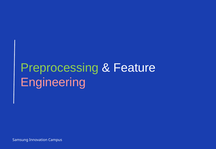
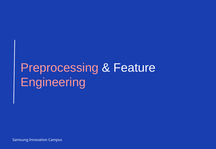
Preprocessing colour: light green -> pink
